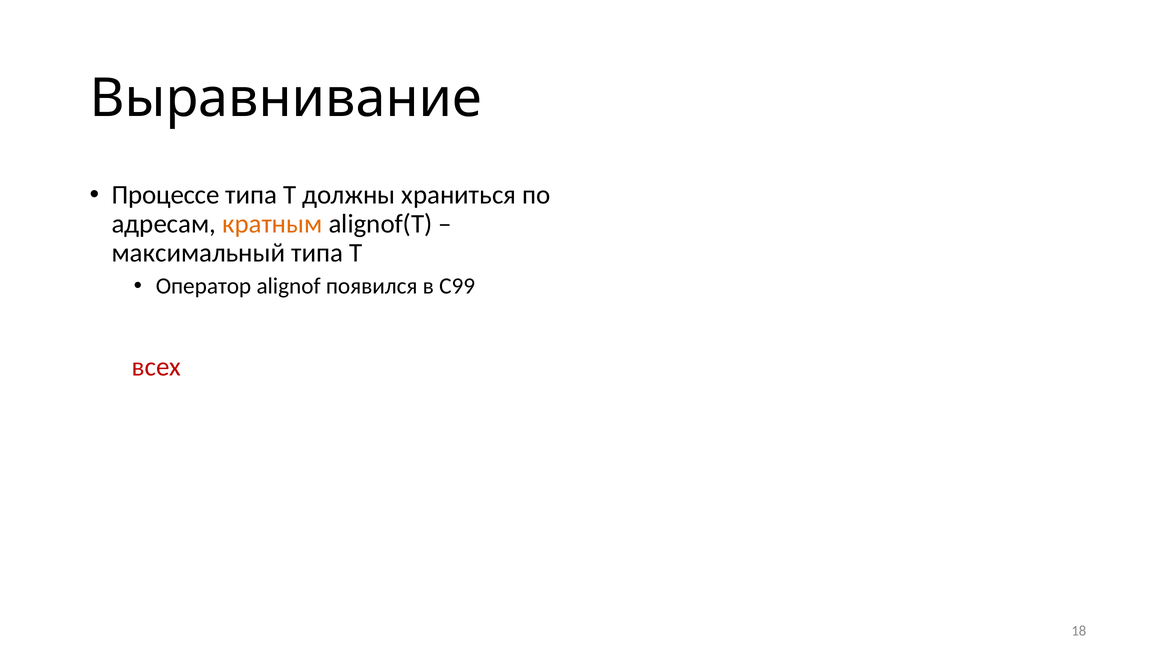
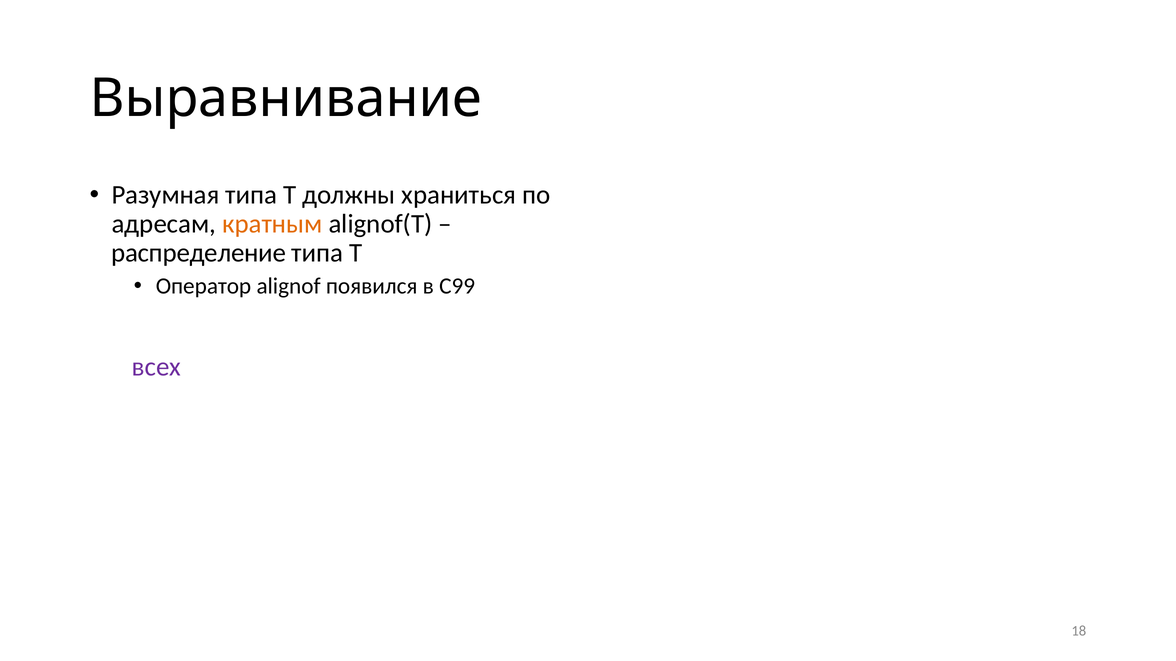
Процессе: Процессе -> Разумная
максимальный: максимальный -> распределение
всех colour: red -> purple
